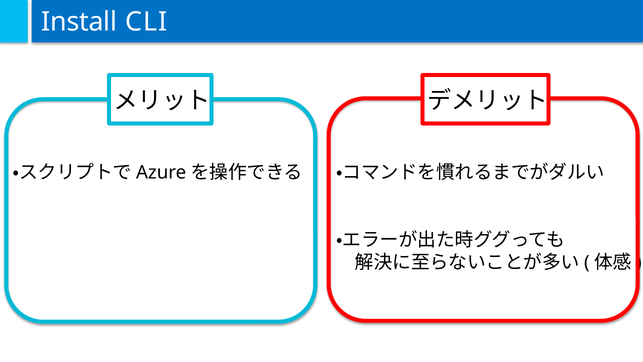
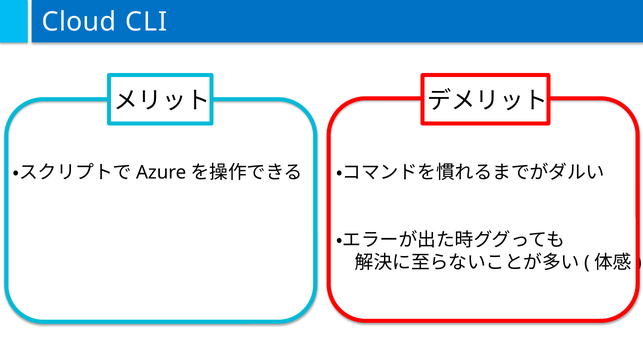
Install: Install -> Cloud
